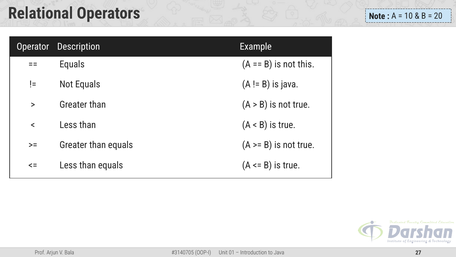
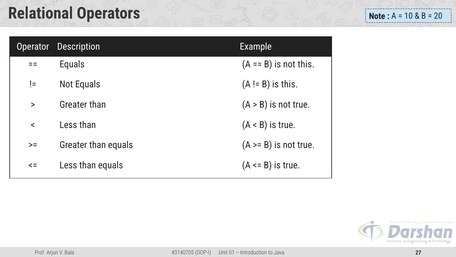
is java: java -> this
